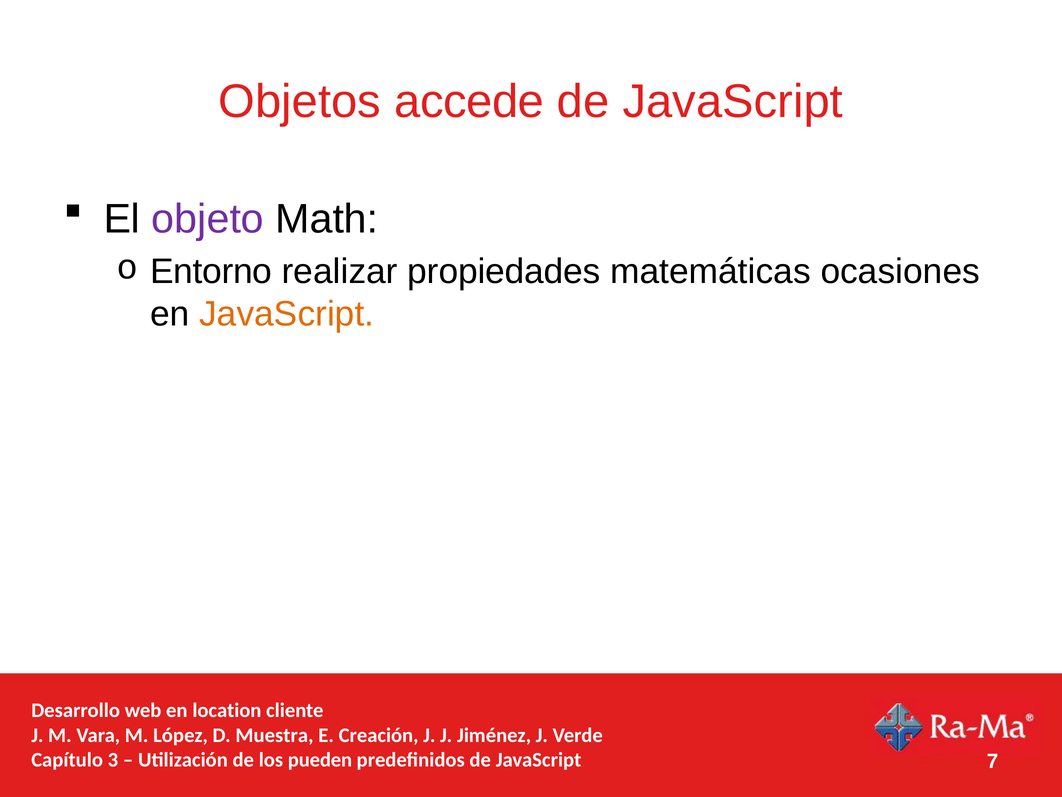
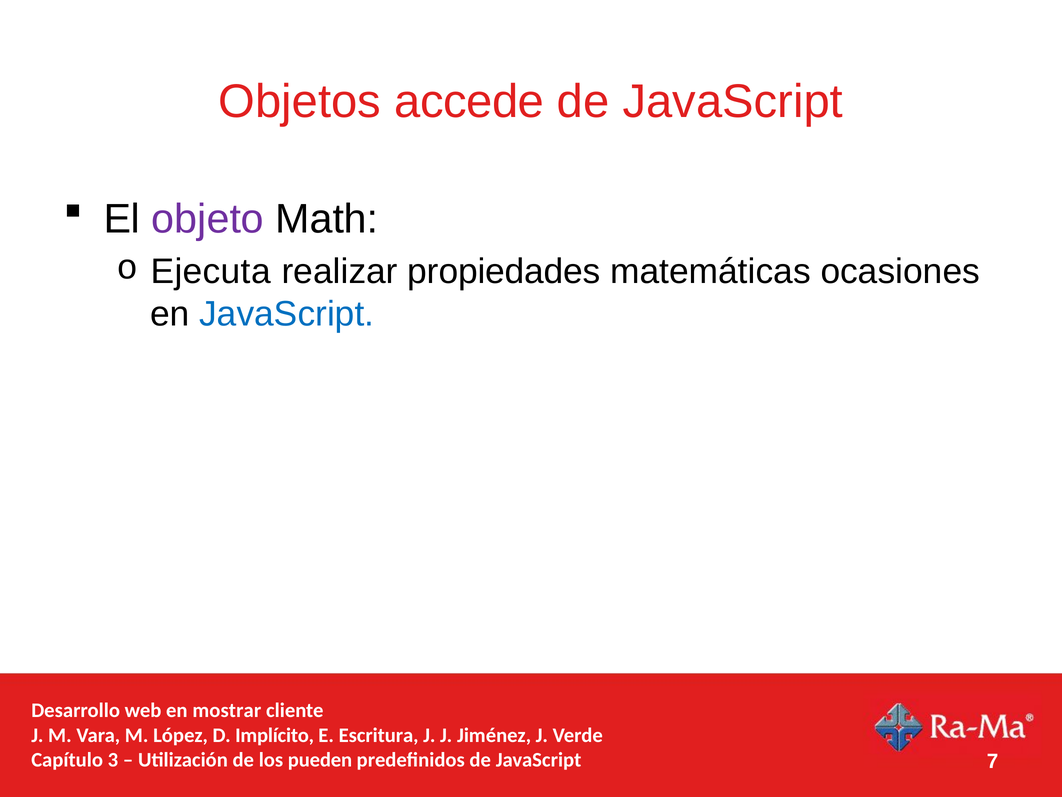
Entorno: Entorno -> Ejecuta
JavaScript at (287, 314) colour: orange -> blue
location: location -> mostrar
Muestra: Muestra -> Implícito
Creación: Creación -> Escritura
